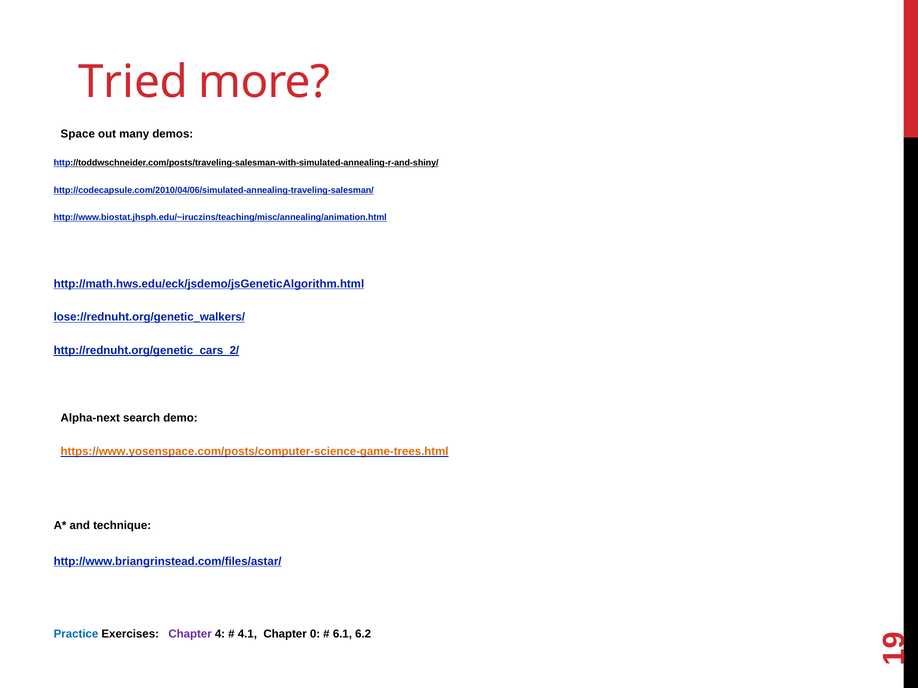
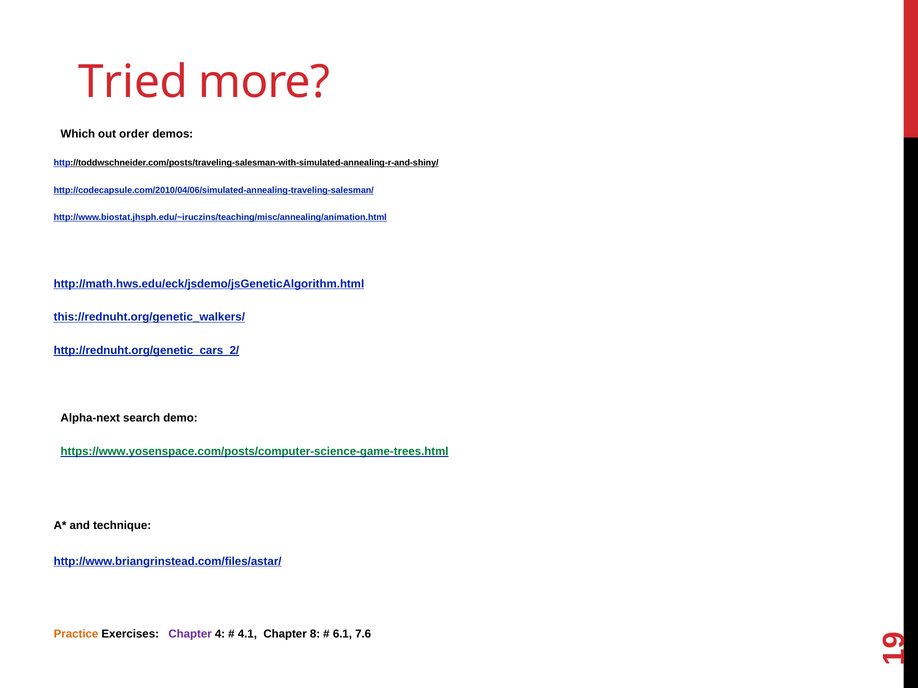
Space: Space -> Which
many: many -> order
lose://rednuht.org/genetic_walkers/: lose://rednuht.org/genetic_walkers/ -> this://rednuht.org/genetic_walkers/
https://www.yosenspace.com/posts/computer-science-game-trees.html colour: orange -> green
Practice colour: blue -> orange
0: 0 -> 8
6.2: 6.2 -> 7.6
